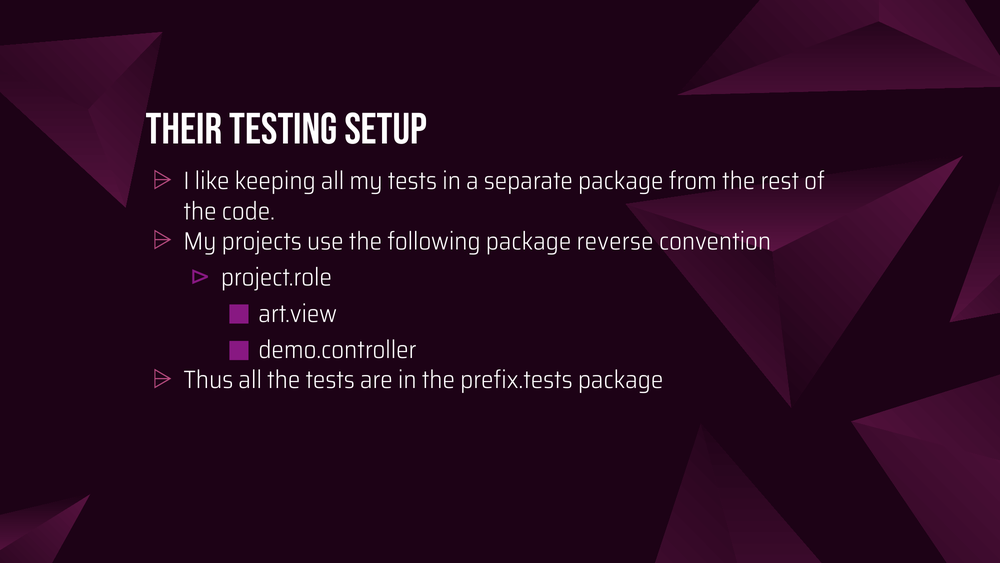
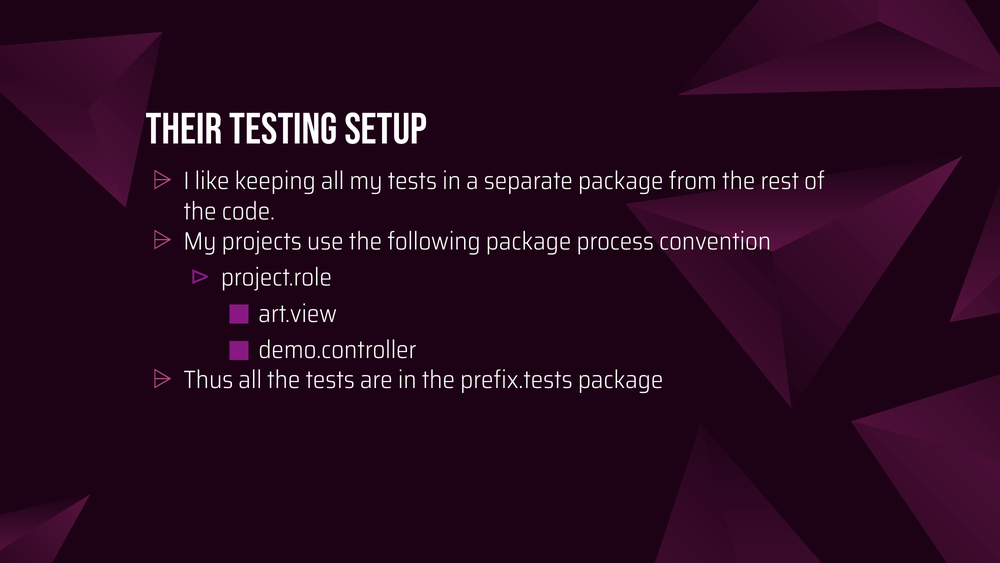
reverse: reverse -> process
